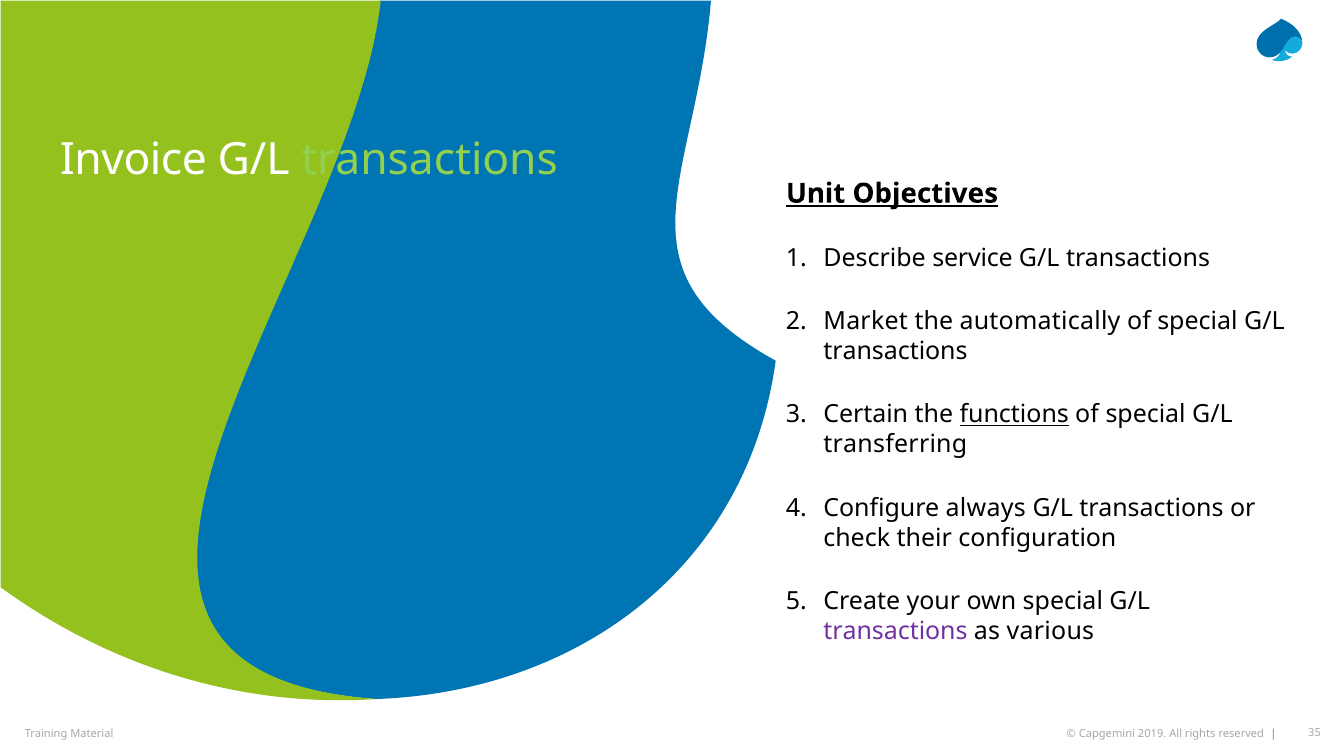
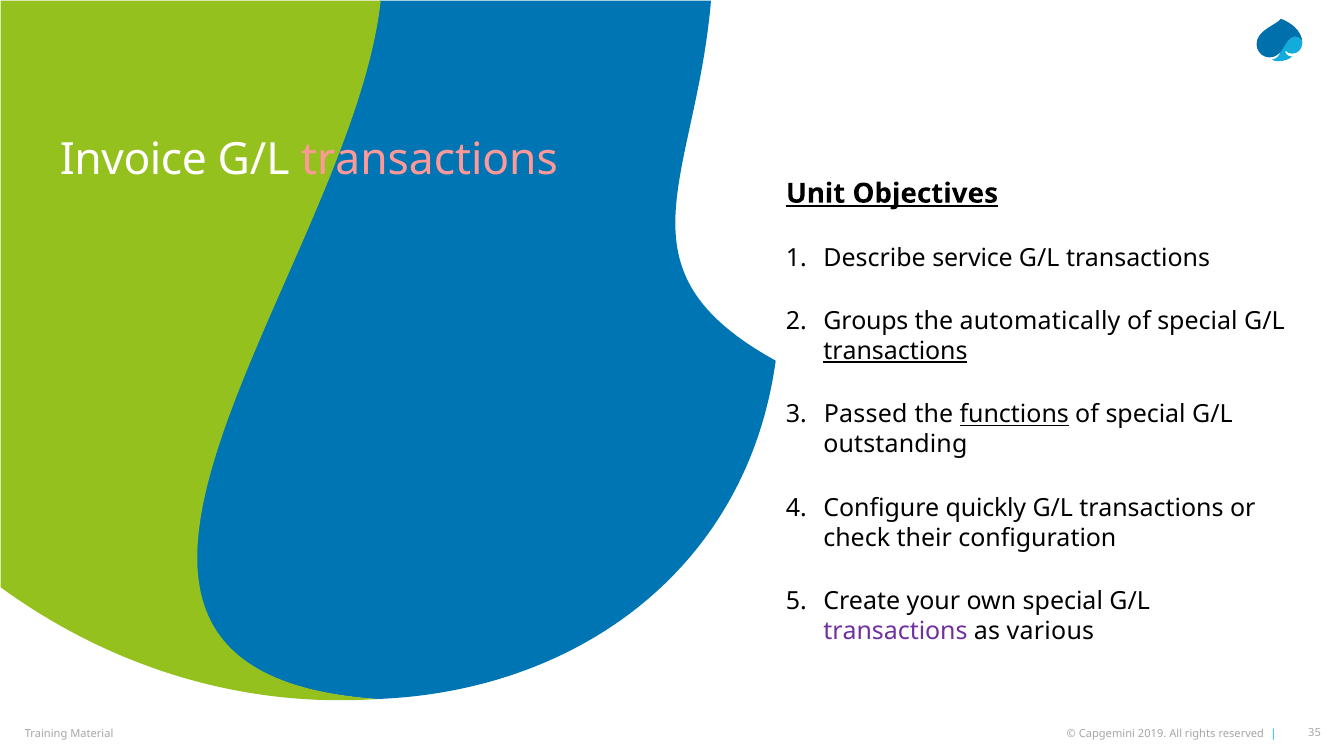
transactions at (430, 159) colour: light green -> pink
Market: Market -> Groups
transactions at (895, 352) underline: none -> present
Certain: Certain -> Passed
transferring: transferring -> outstanding
always: always -> quickly
